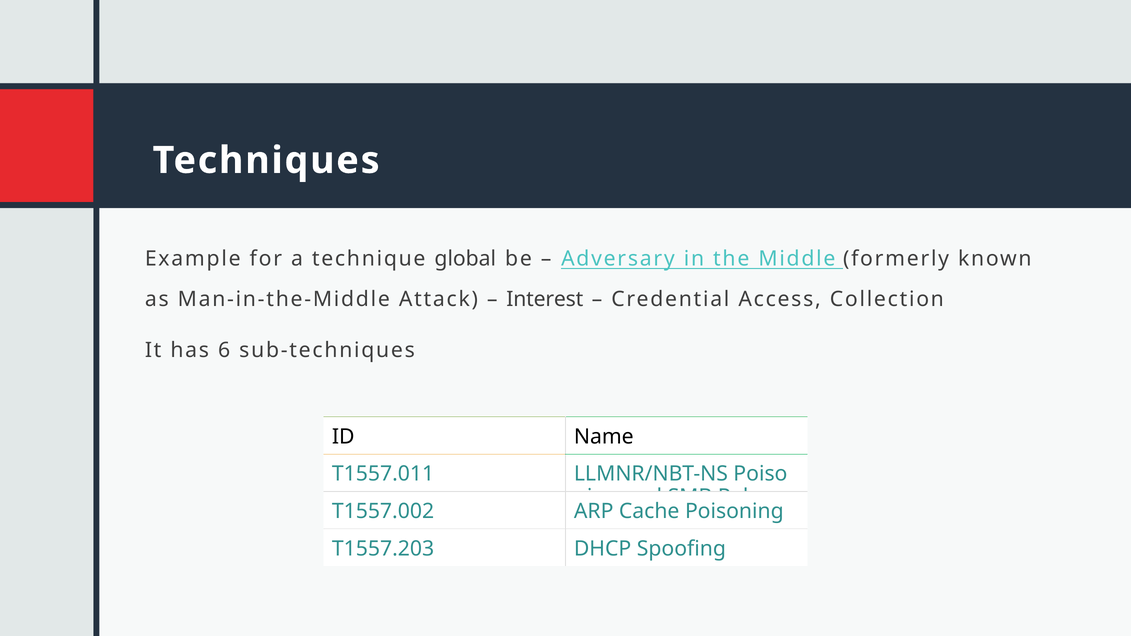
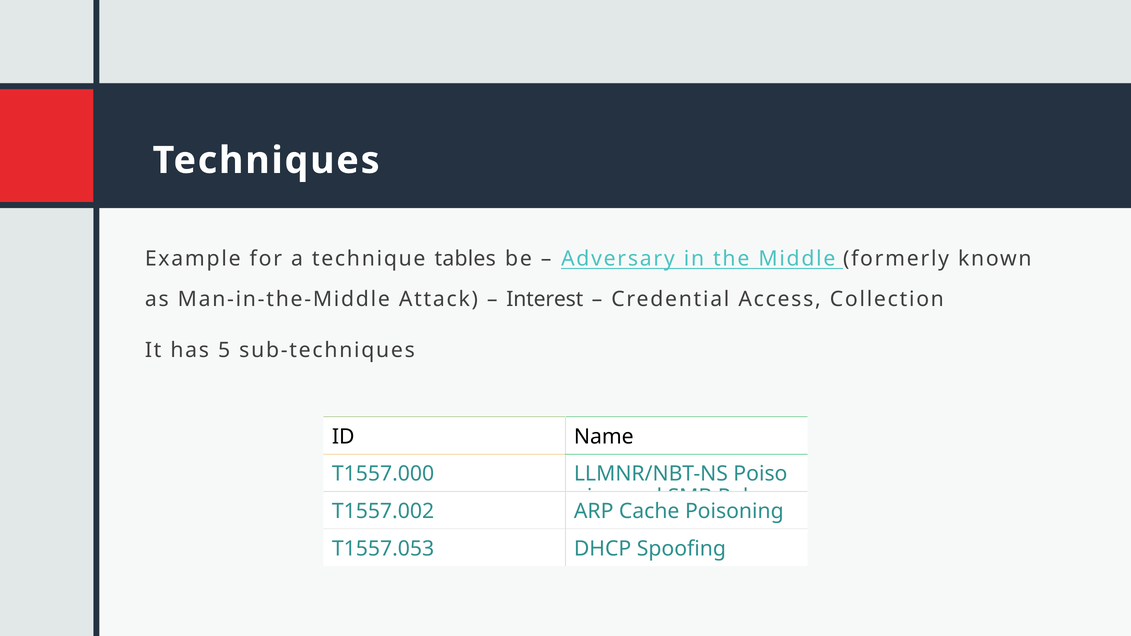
global: global -> tables
6: 6 -> 5
T1557.011: T1557.011 -> T1557.000
T1557.203: T1557.203 -> T1557.053
